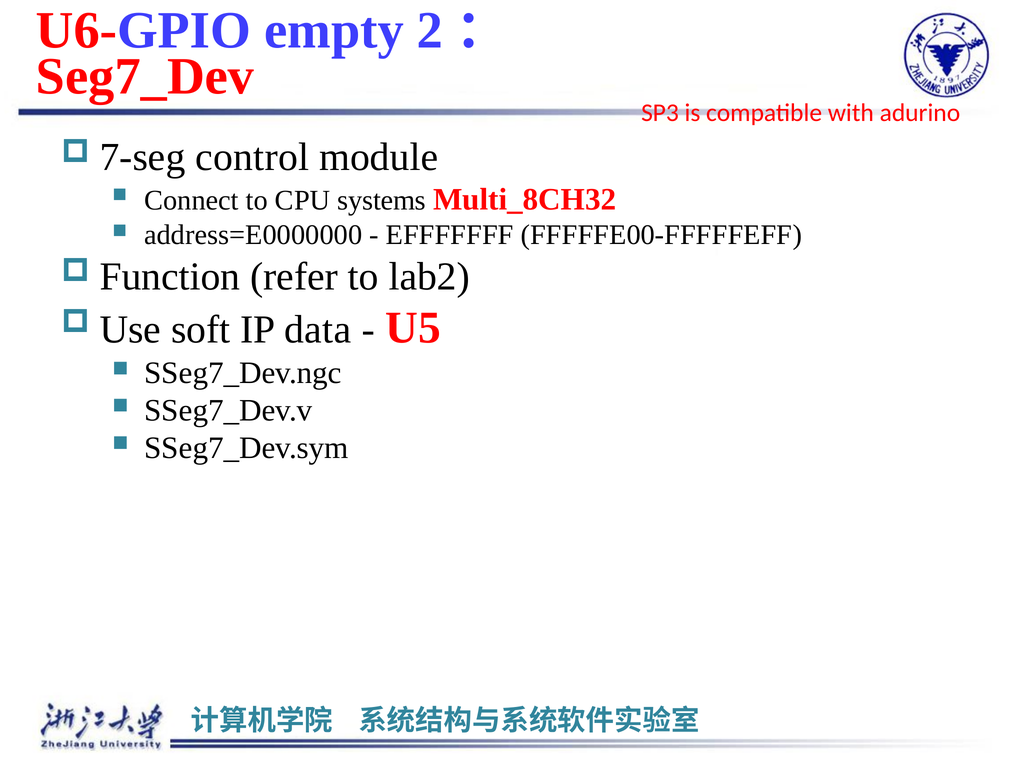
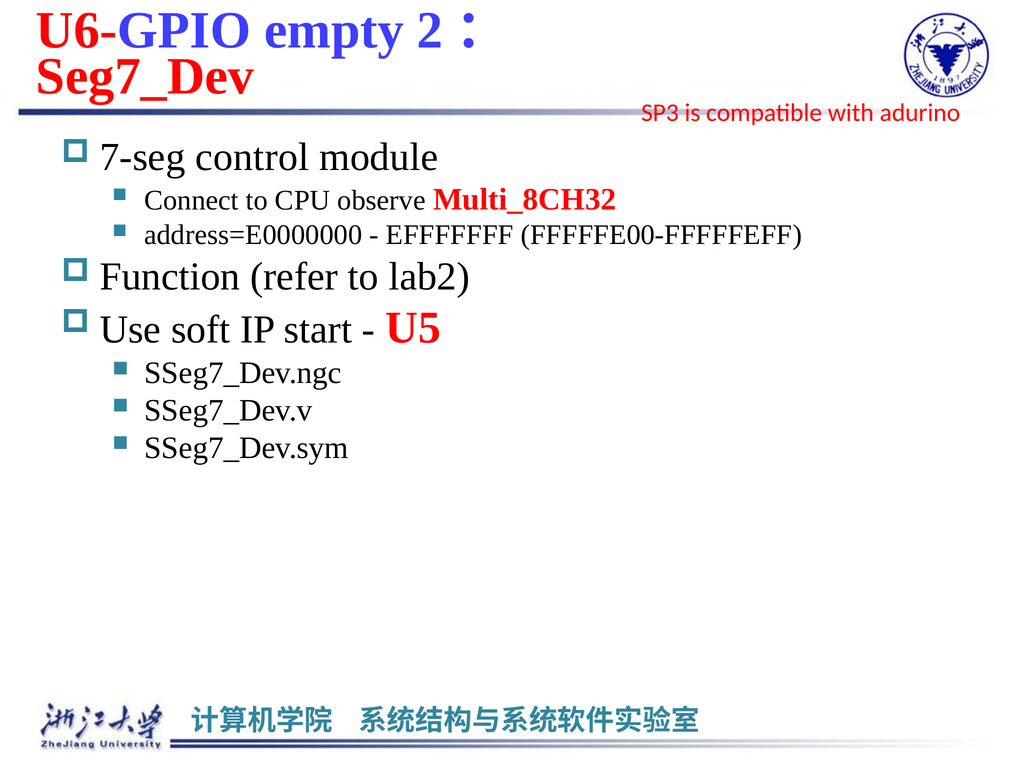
systems: systems -> observe
data: data -> start
